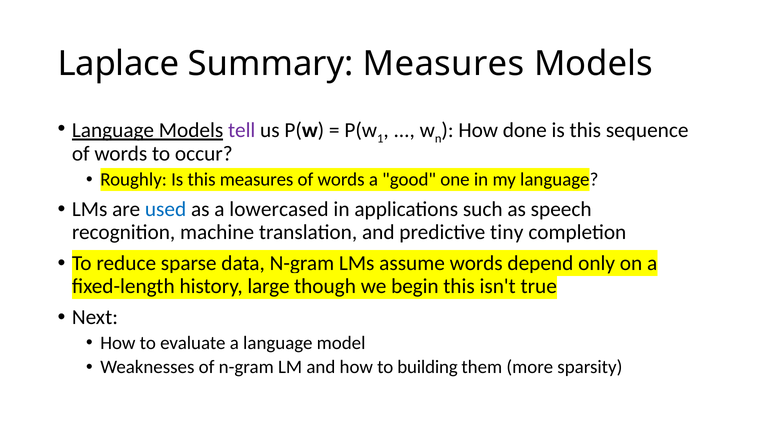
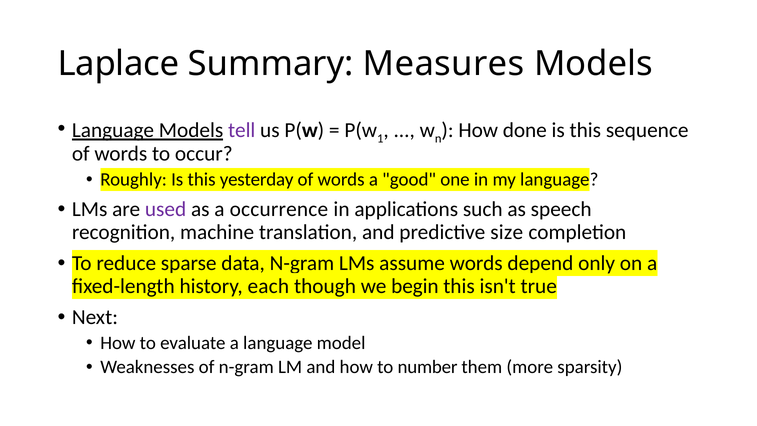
this measures: measures -> yesterday
used colour: blue -> purple
lowercased: lowercased -> occurrence
tiny: tiny -> size
large: large -> each
building: building -> number
